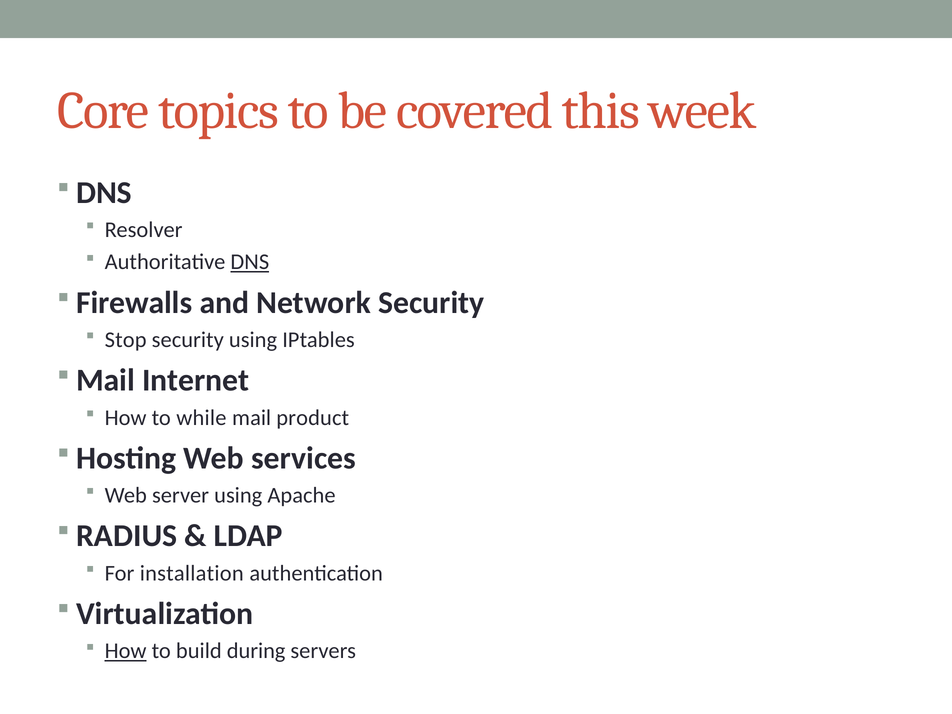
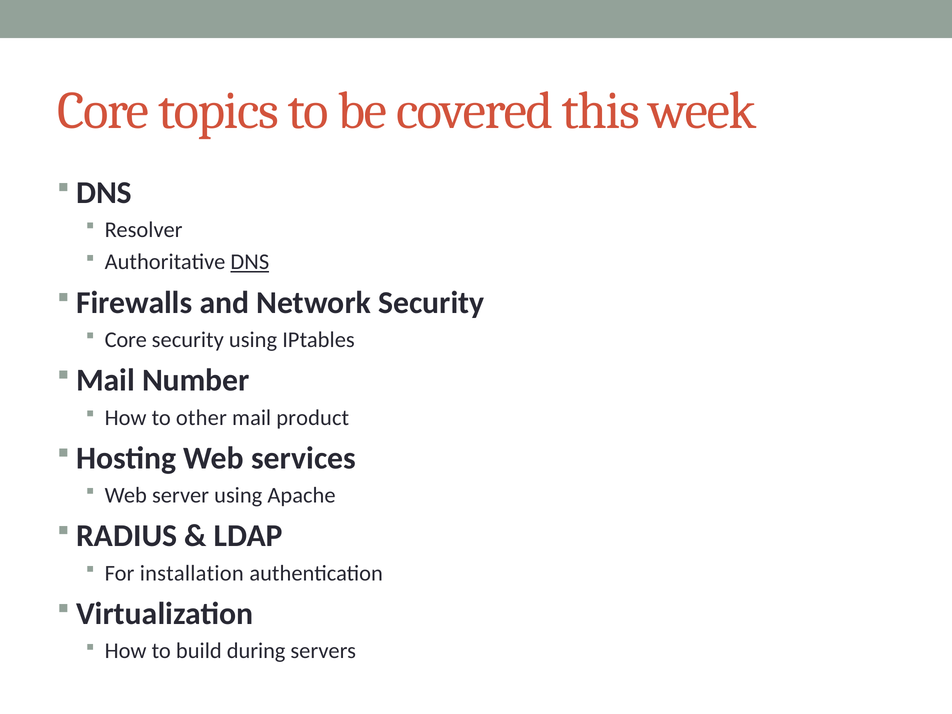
Stop at (126, 340): Stop -> Core
Internet: Internet -> Number
while: while -> other
How at (126, 651) underline: present -> none
